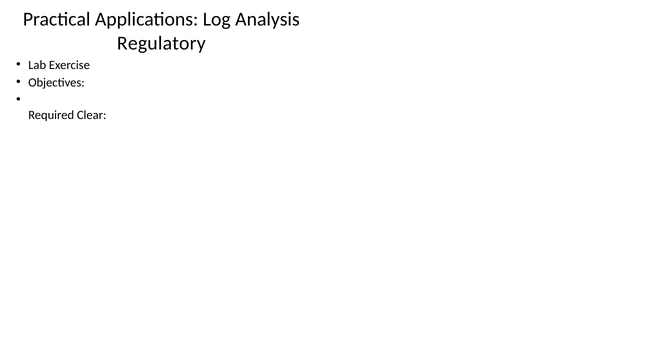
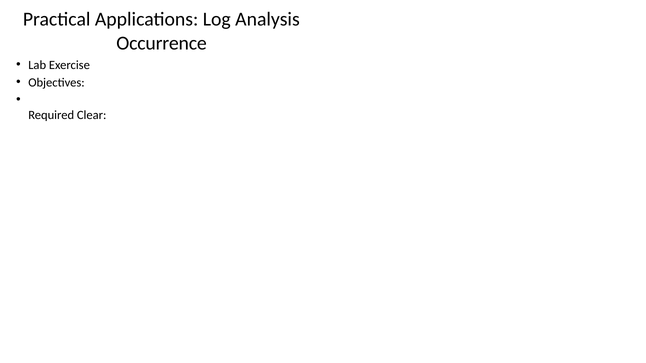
Regulatory: Regulatory -> Occurrence
